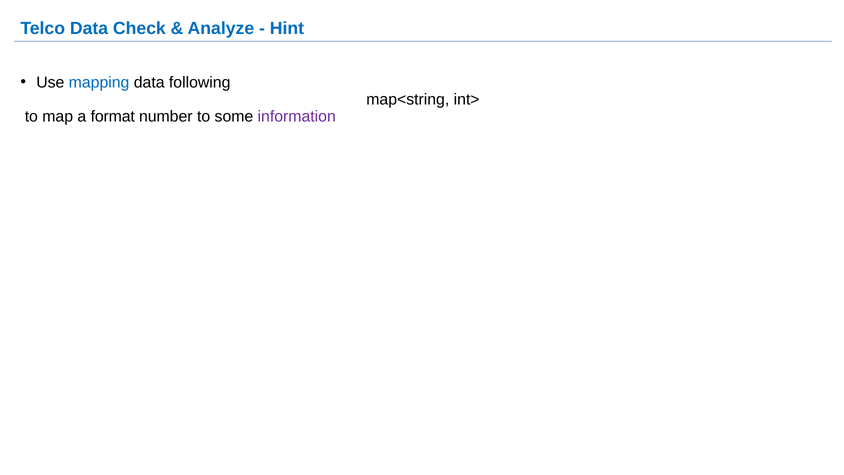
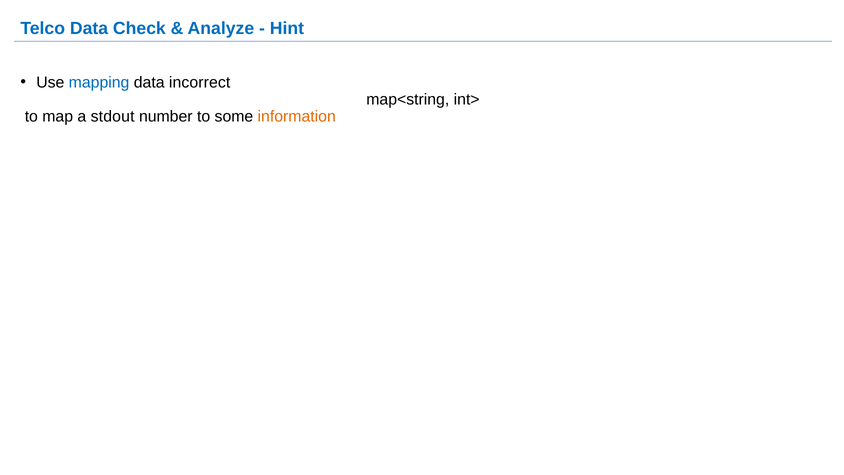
following: following -> incorrect
format: format -> stdout
information colour: purple -> orange
